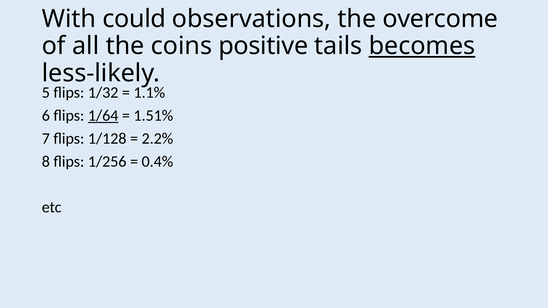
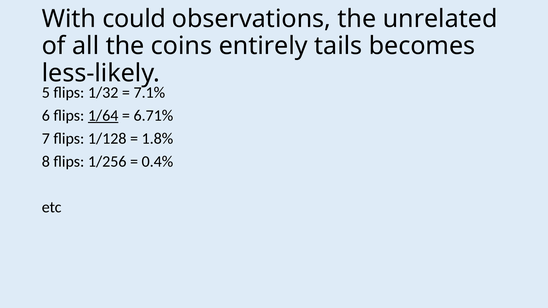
overcome: overcome -> unrelated
positive: positive -> entirely
becomes underline: present -> none
1.1%: 1.1% -> 7.1%
1.51%: 1.51% -> 6.71%
2.2%: 2.2% -> 1.8%
